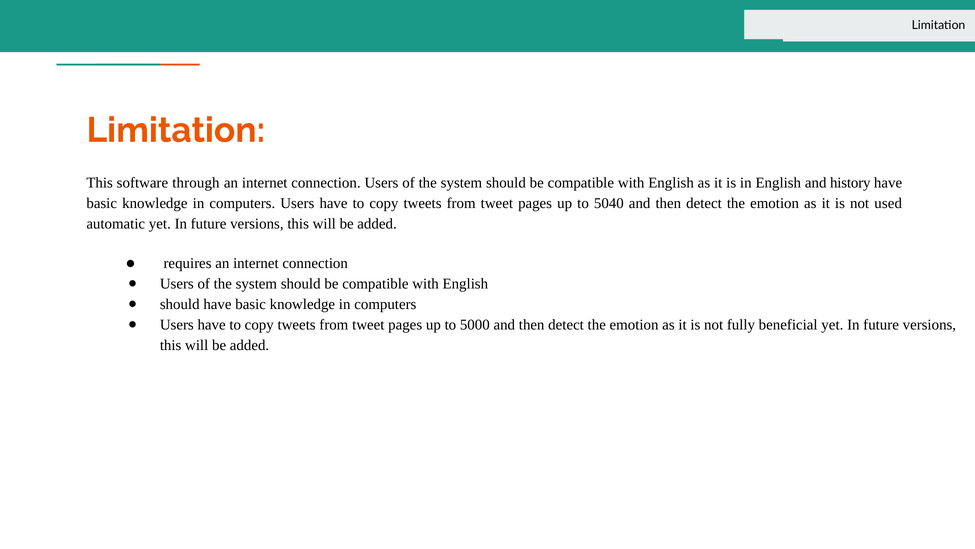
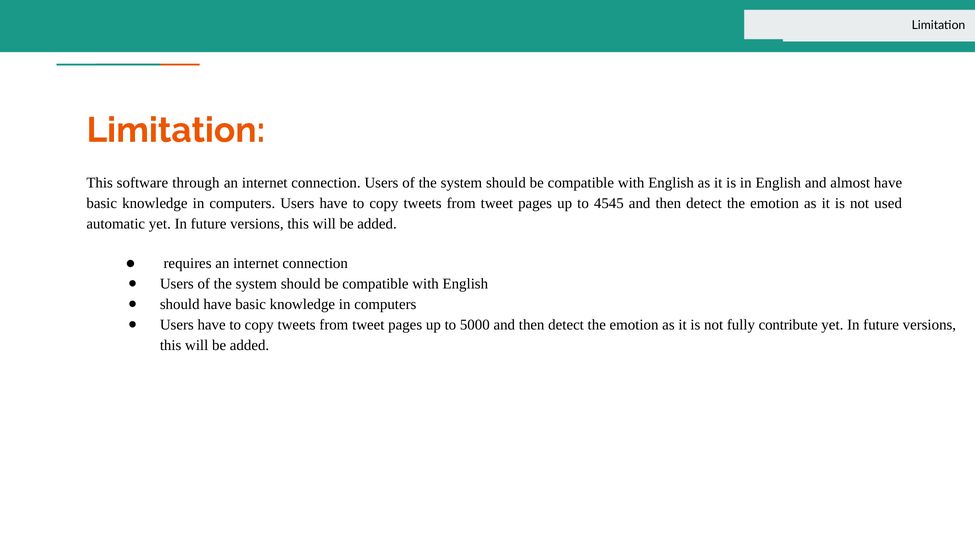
history: history -> almost
5040: 5040 -> 4545
beneficial: beneficial -> contribute
